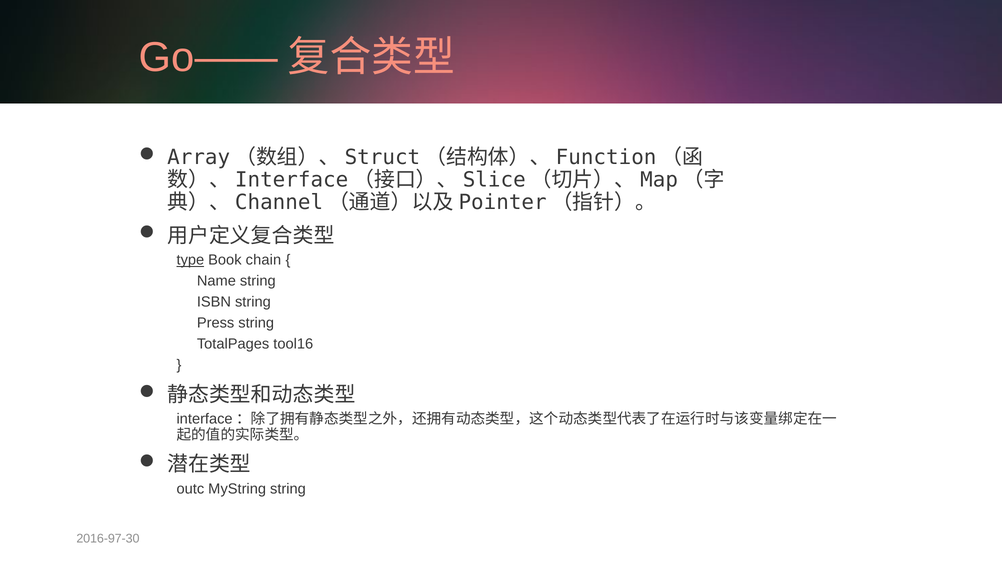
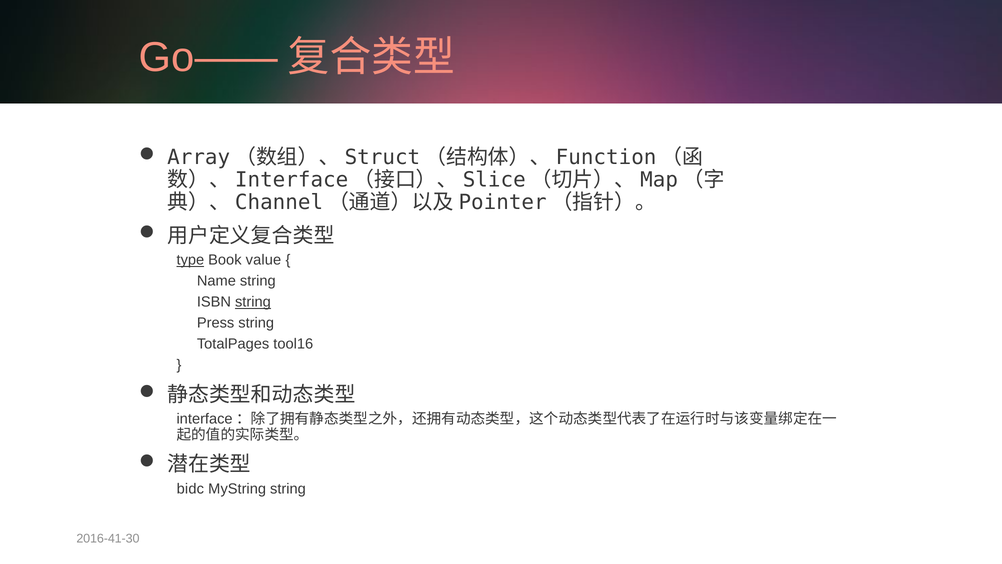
chain: chain -> value
string at (253, 302) underline: none -> present
outc: outc -> bidc
2016-97-30: 2016-97-30 -> 2016-41-30
